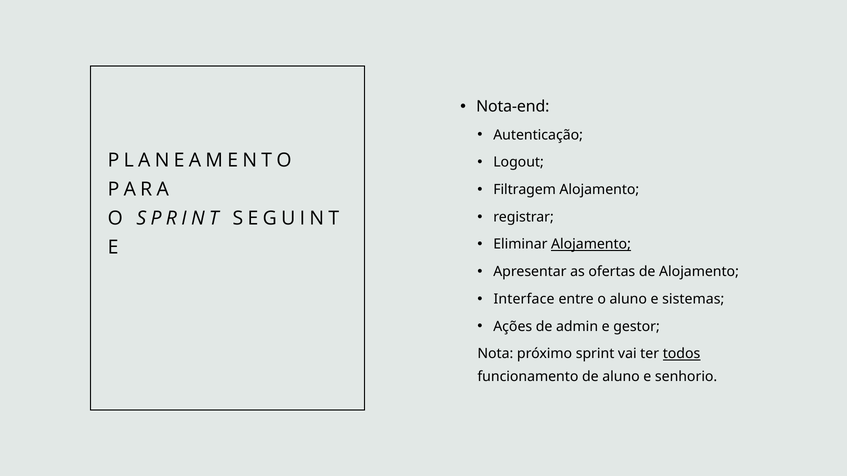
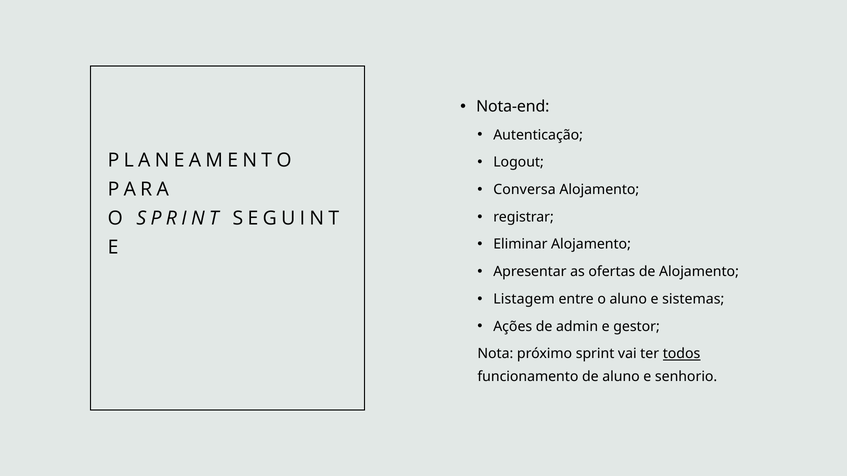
Filtragem: Filtragem -> Conversa
Alojamento at (591, 245) underline: present -> none
Interface: Interface -> Listagem
